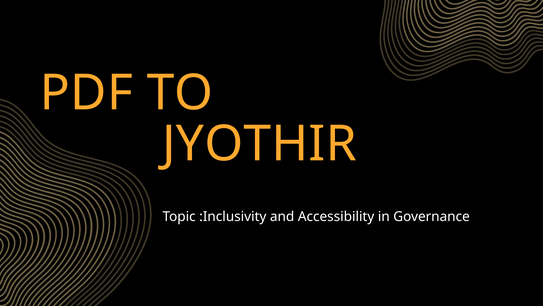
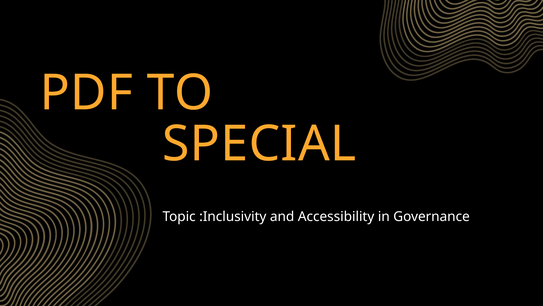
JYOTHIR: JYOTHIR -> SPECIAL
